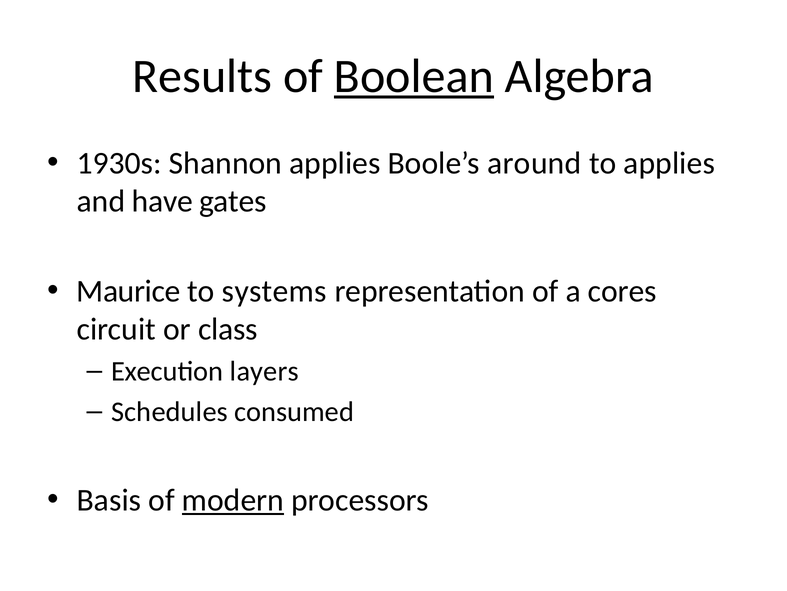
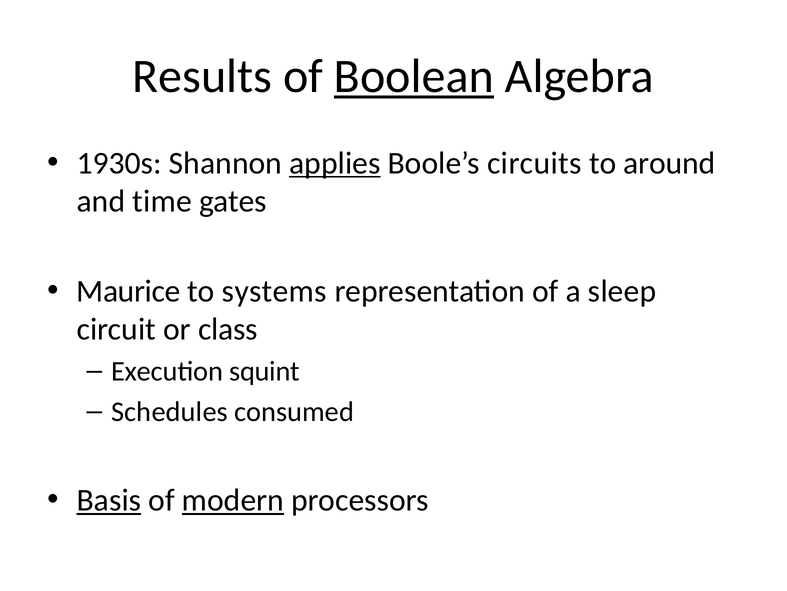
applies at (335, 163) underline: none -> present
around: around -> circuits
to applies: applies -> around
have: have -> time
cores: cores -> sleep
layers: layers -> squint
Basis underline: none -> present
